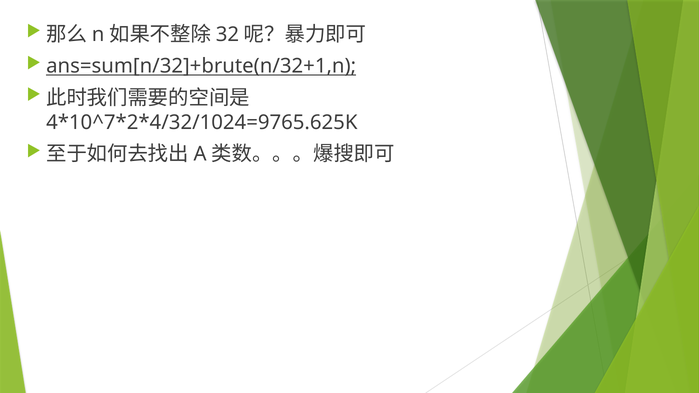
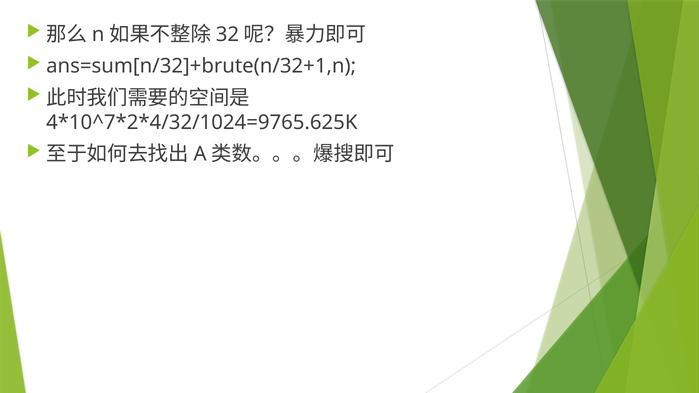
ans=sum[n/32]+brute(n/32+1,n underline: present -> none
